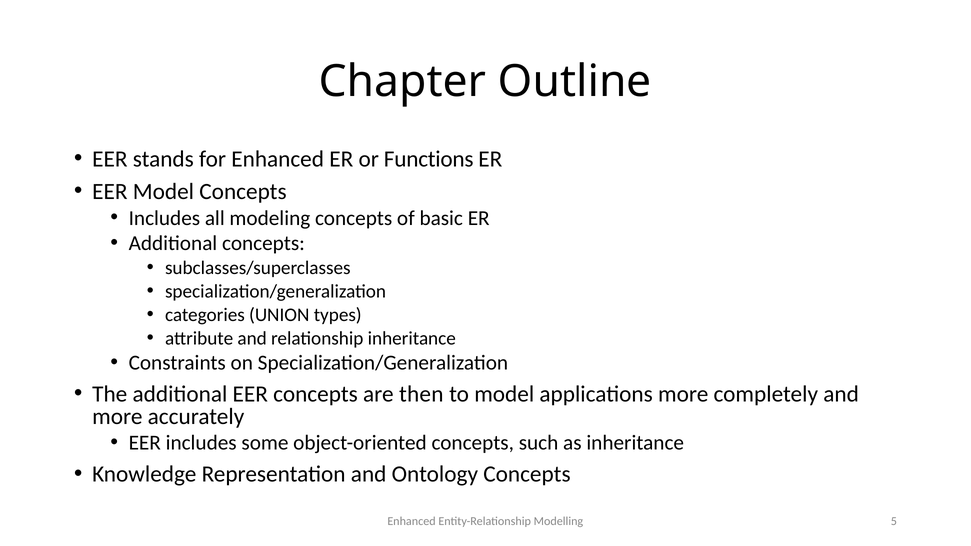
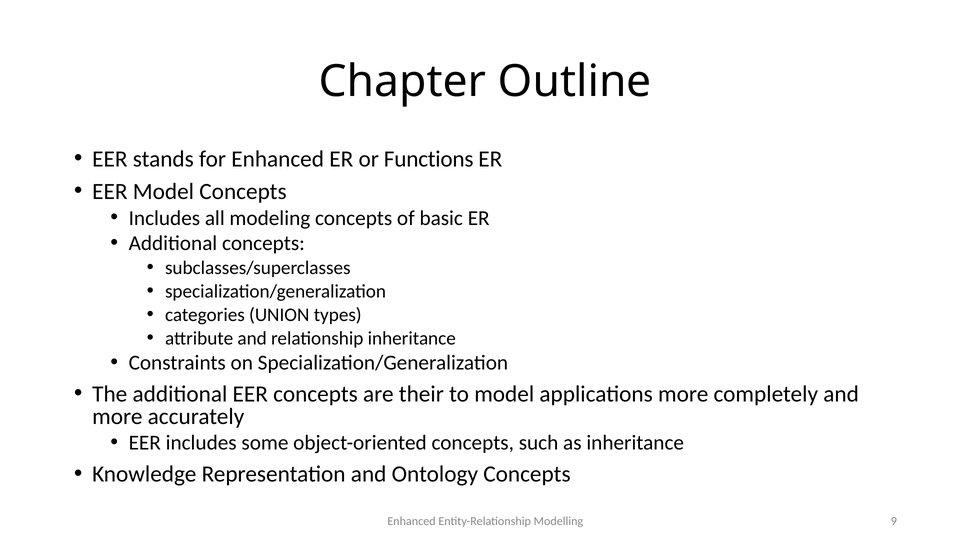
then: then -> their
5: 5 -> 9
